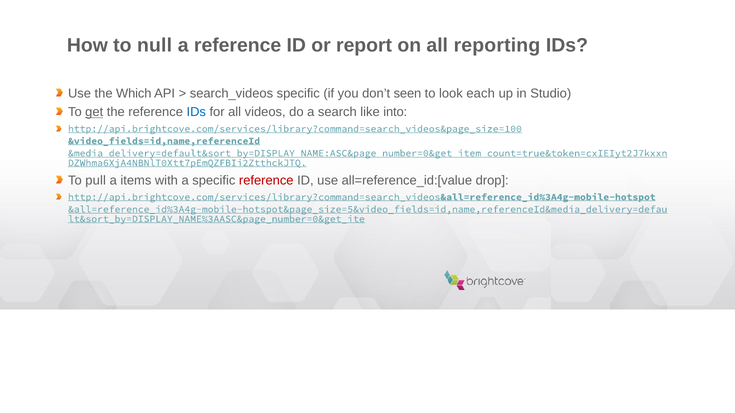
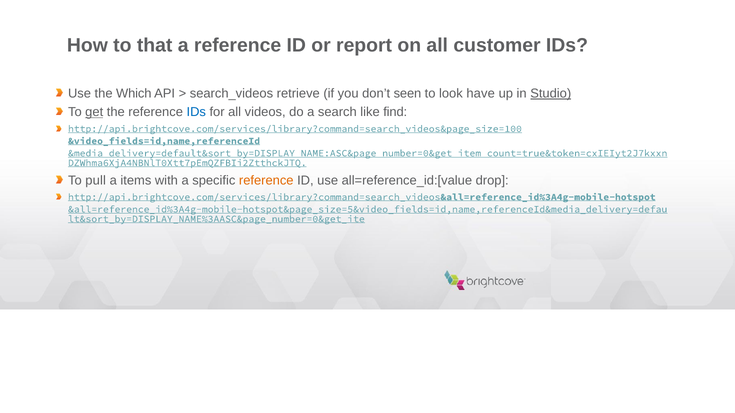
null: null -> that
reporting: reporting -> customer
search_videos specific: specific -> retrieve
each: each -> have
Studio underline: none -> present
into: into -> find
reference at (266, 181) colour: red -> orange
